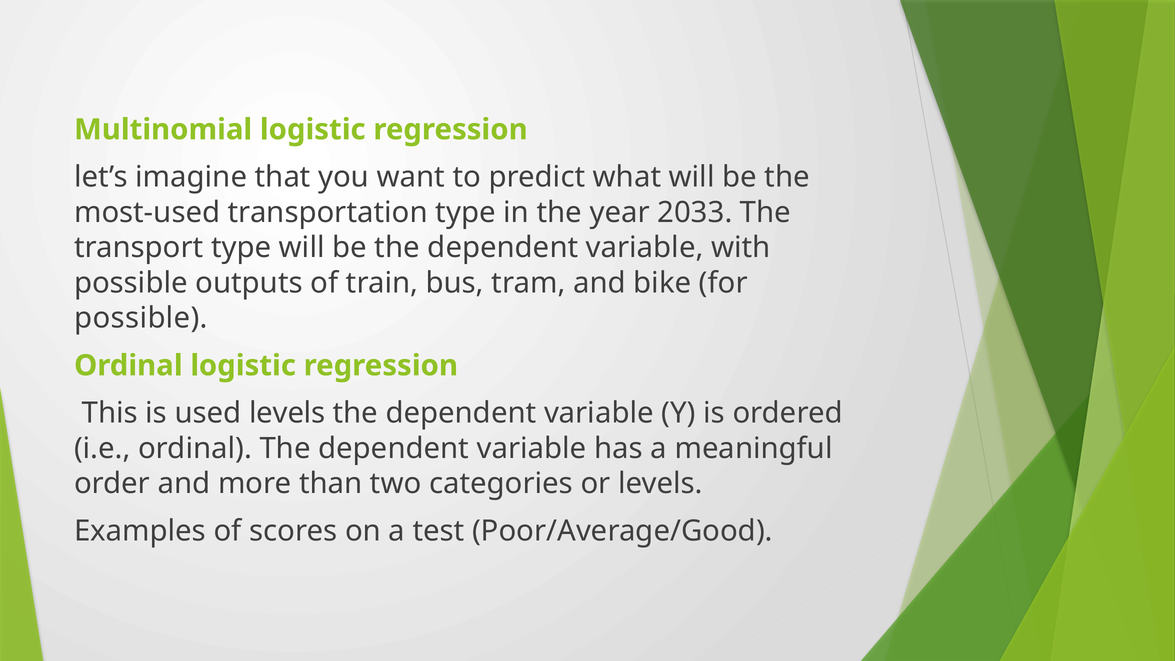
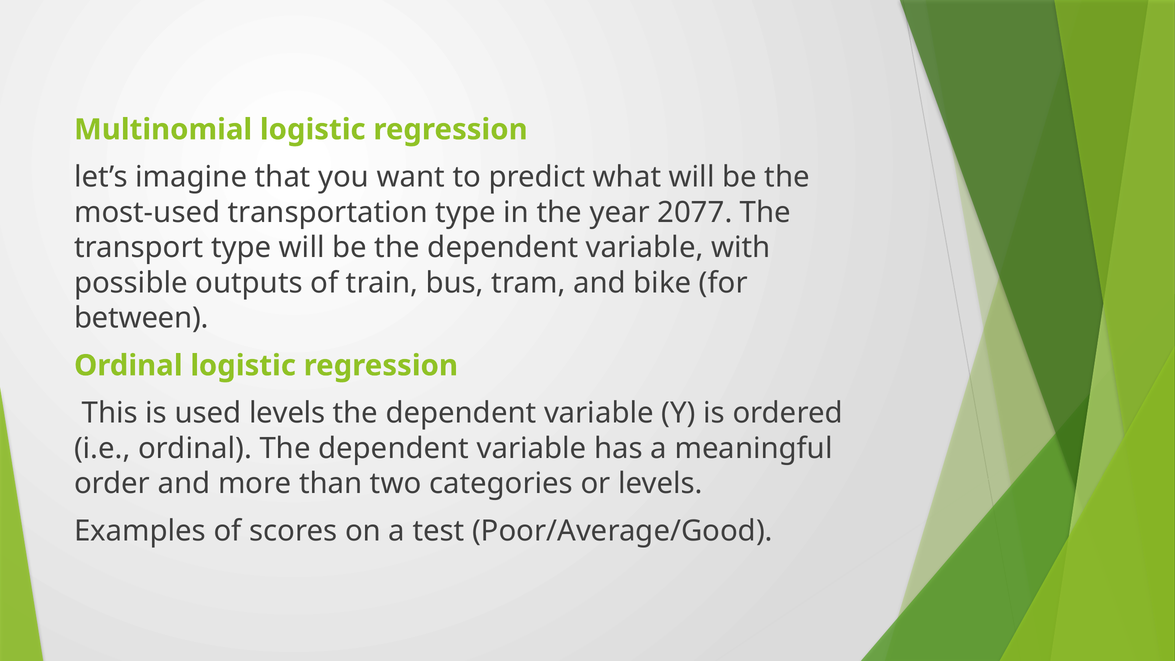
2033: 2033 -> 2077
possible at (141, 318): possible -> between
